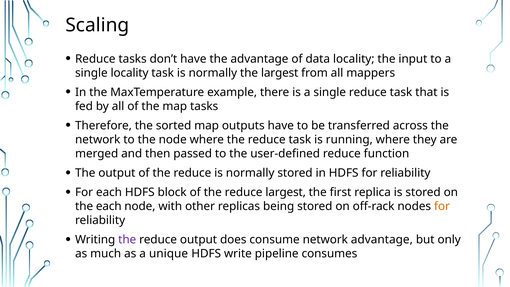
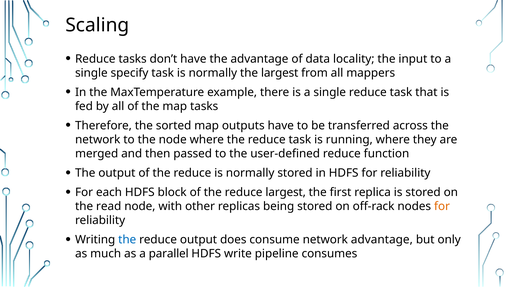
single locality: locality -> specify
the each: each -> read
the at (127, 240) colour: purple -> blue
unique: unique -> parallel
